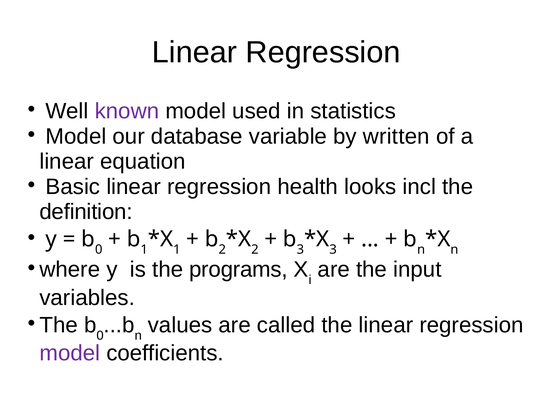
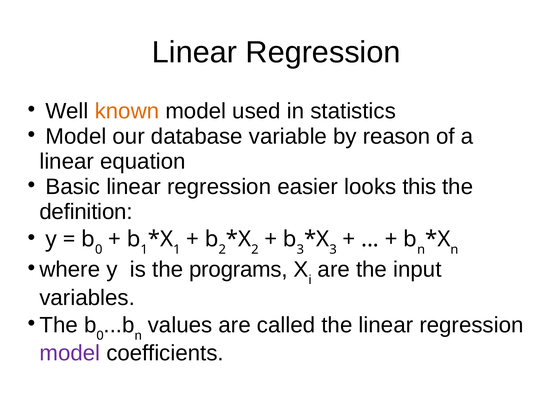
known colour: purple -> orange
written: written -> reason
health: health -> easier
incl: incl -> this
